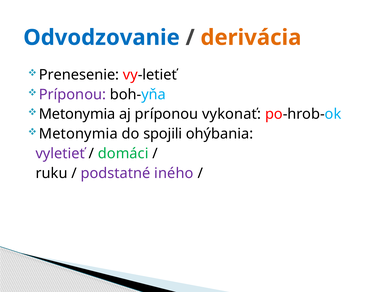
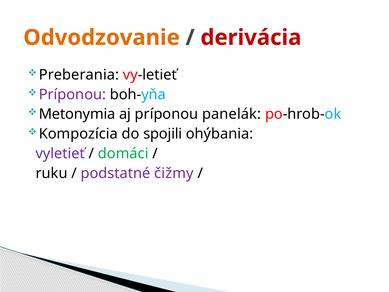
Odvodzovanie colour: blue -> orange
derivácia colour: orange -> red
Prenesenie: Prenesenie -> Preberania
vykonať: vykonať -> panelák
Metonymia at (78, 134): Metonymia -> Kompozícia
iného: iného -> čižmy
